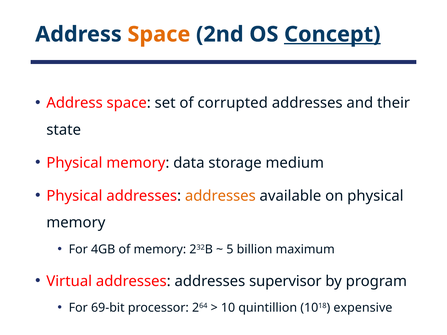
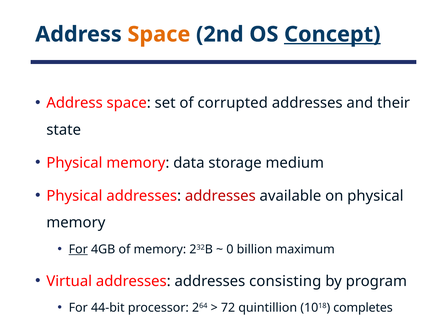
addresses at (220, 196) colour: orange -> red
For at (78, 250) underline: none -> present
5: 5 -> 0
supervisor: supervisor -> consisting
69-bit: 69-bit -> 44-bit
10: 10 -> 72
expensive: expensive -> completes
